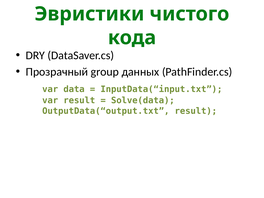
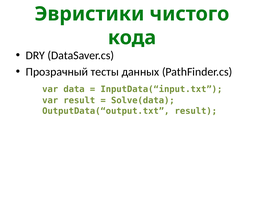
group: group -> тесты
